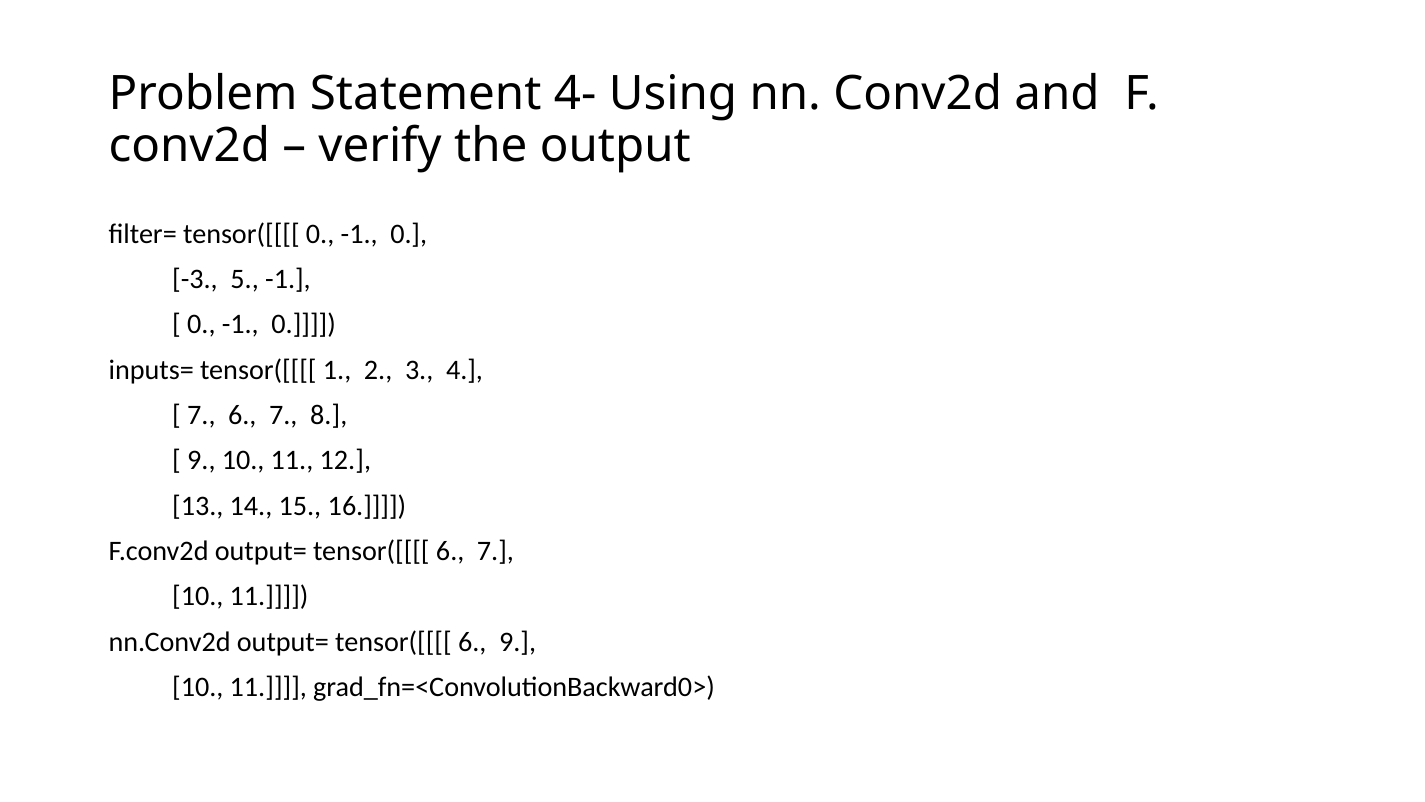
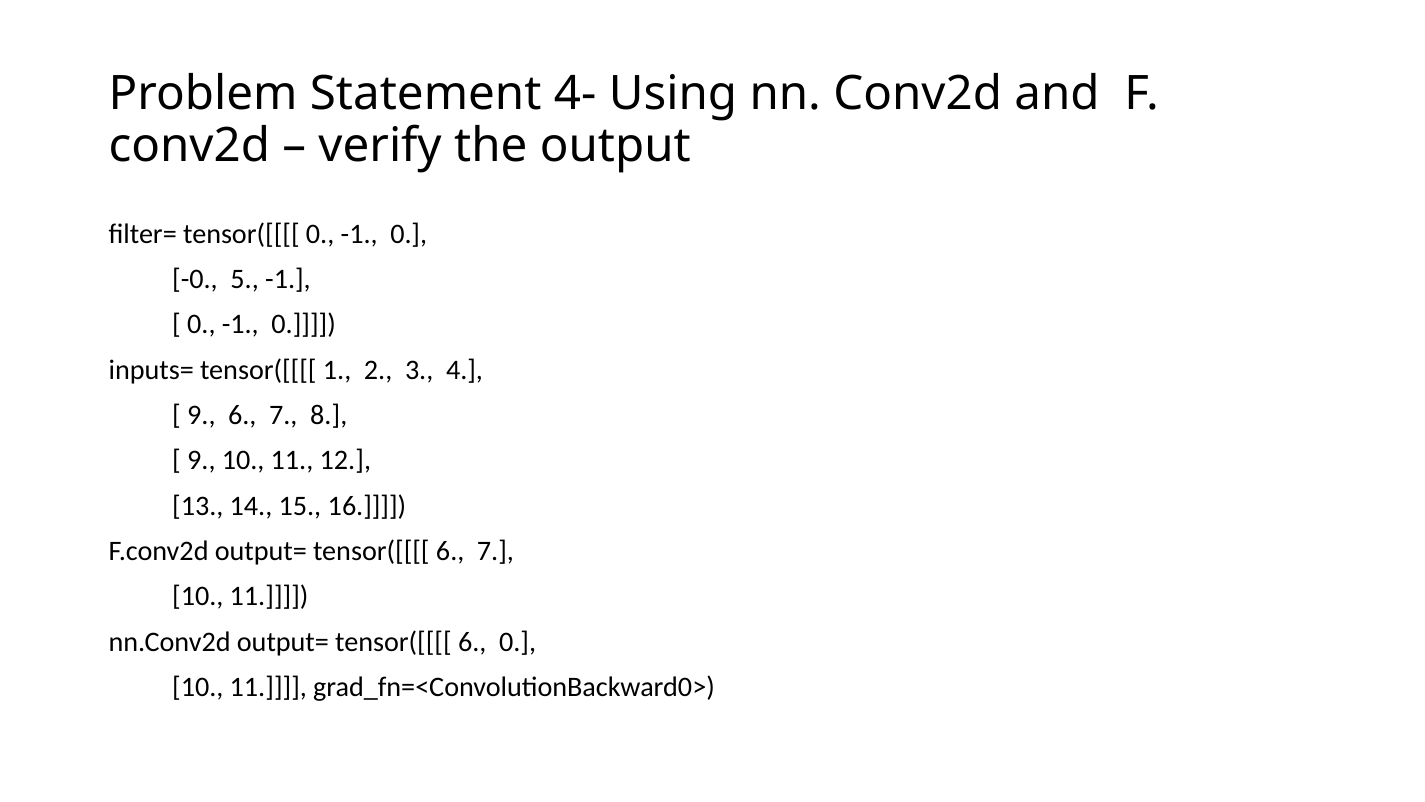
-3: -3 -> -0
7 at (201, 415): 7 -> 9
6 9: 9 -> 0
